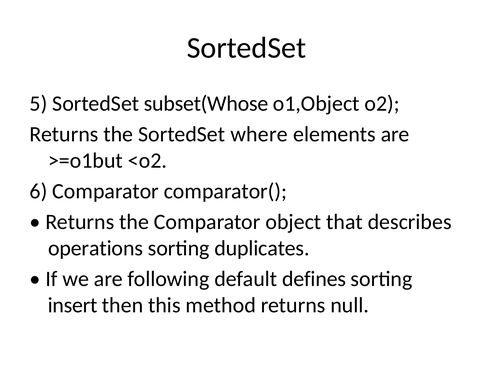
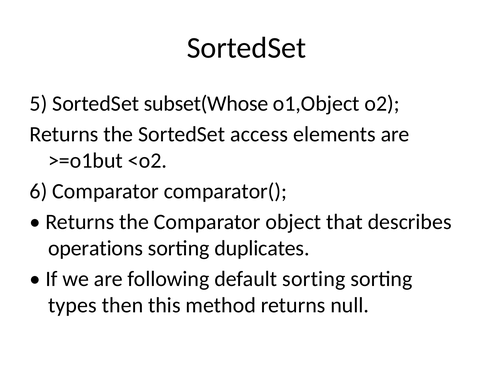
where: where -> access
default defines: defines -> sorting
insert: insert -> types
